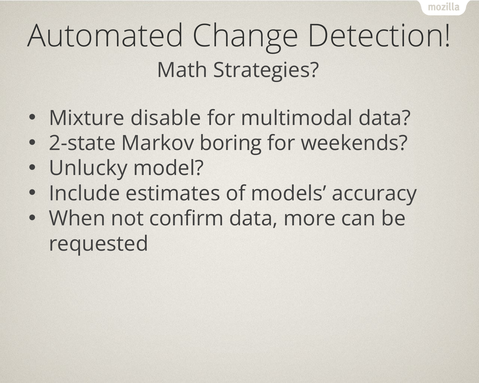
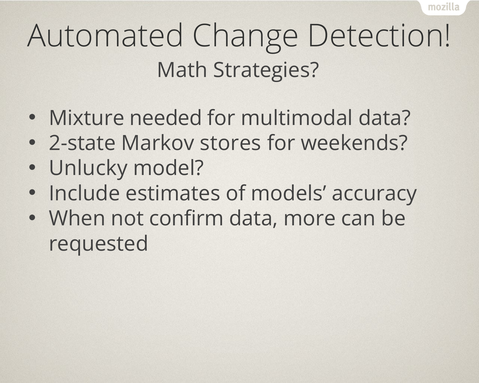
disable: disable -> needed
boring: boring -> stores
